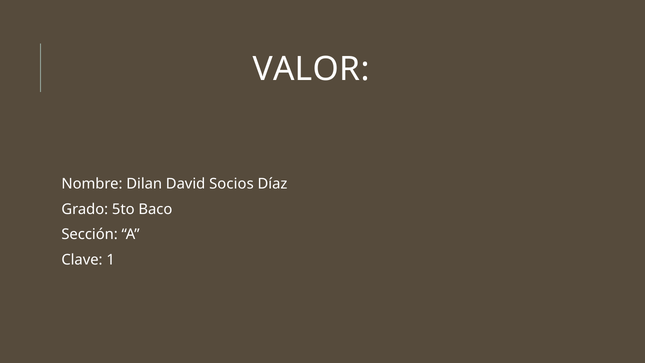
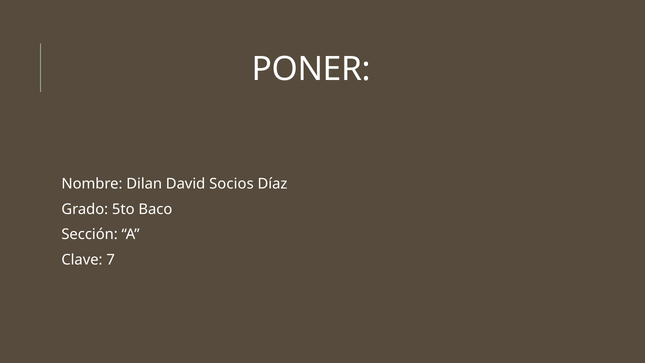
VALOR: VALOR -> PONER
1: 1 -> 7
